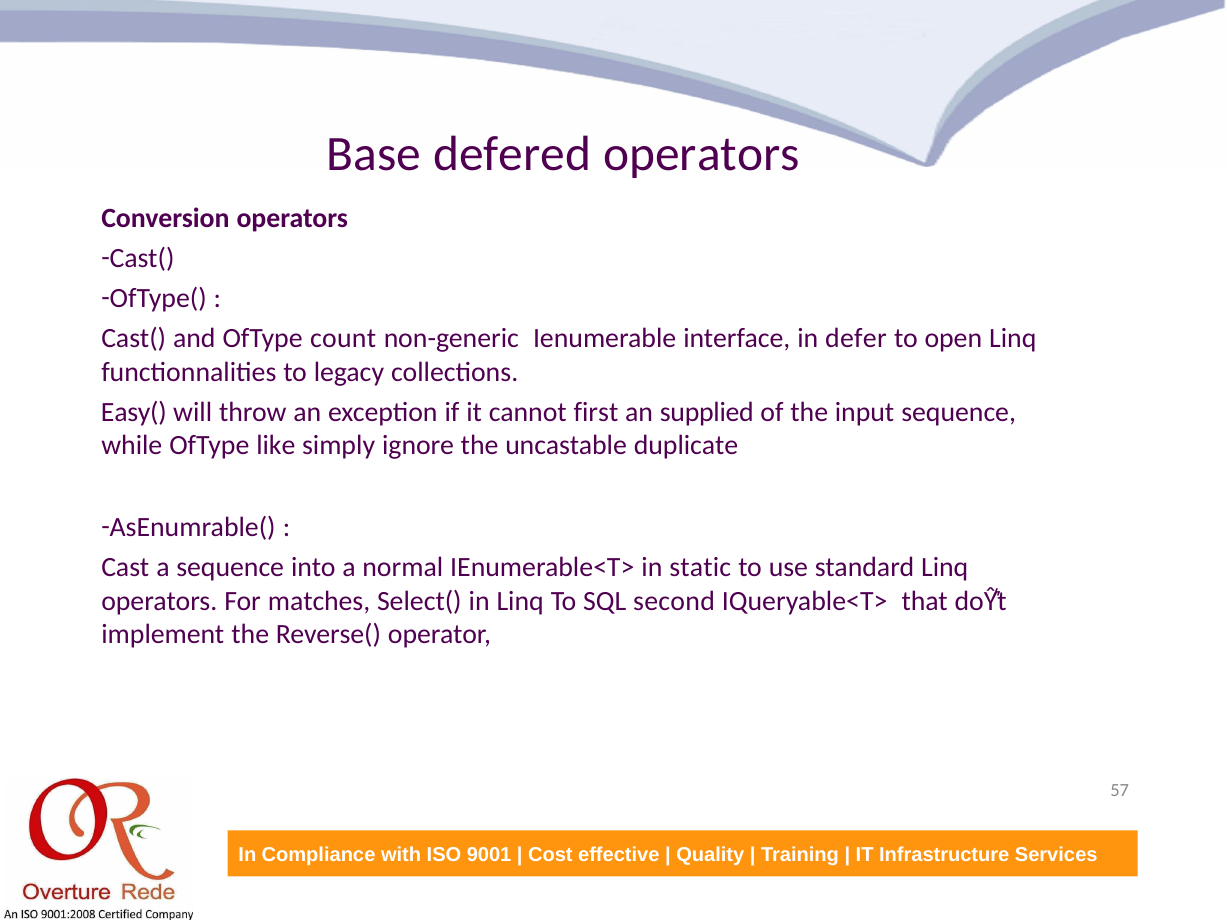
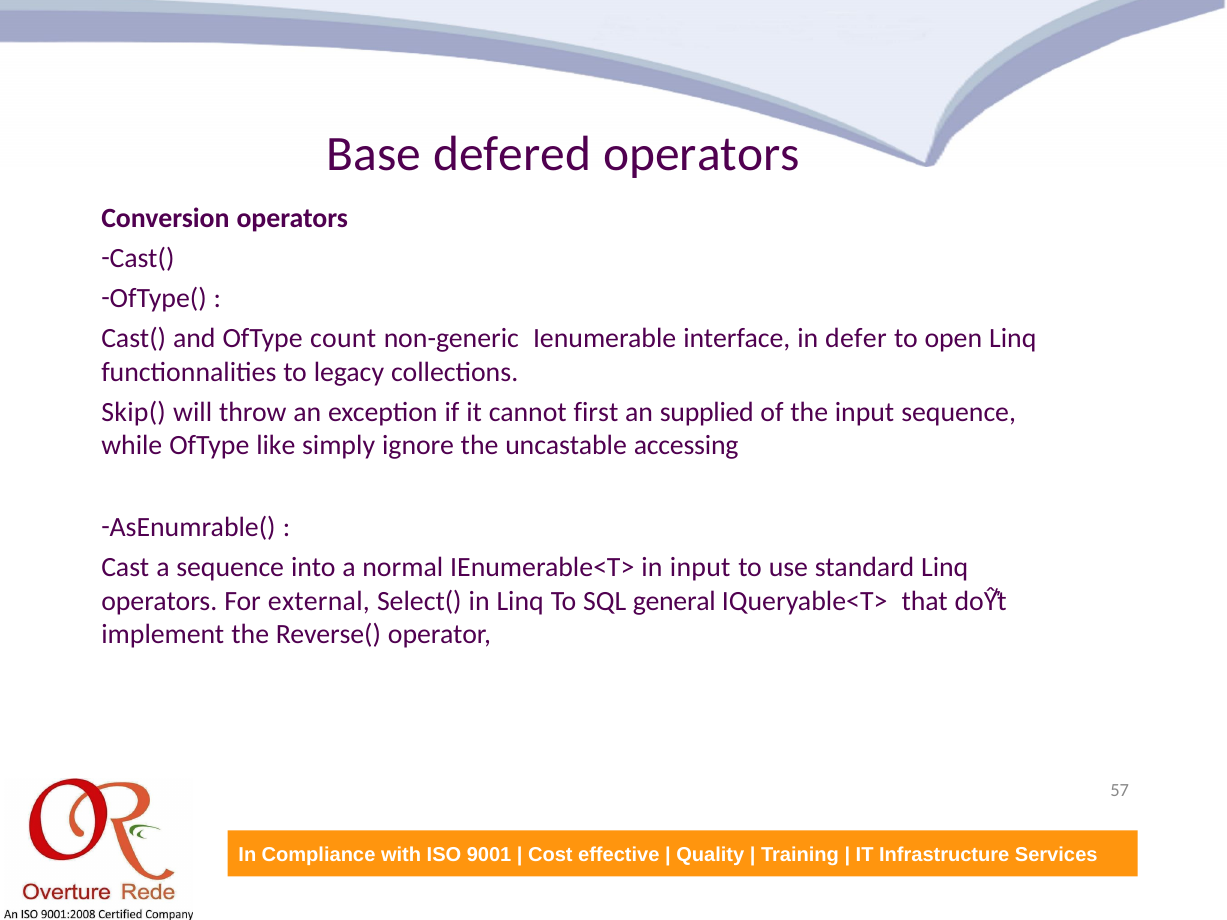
Easy(: Easy( -> Skip(
duplicate: duplicate -> accessing
in static: static -> input
matches: matches -> external
second: second -> general
